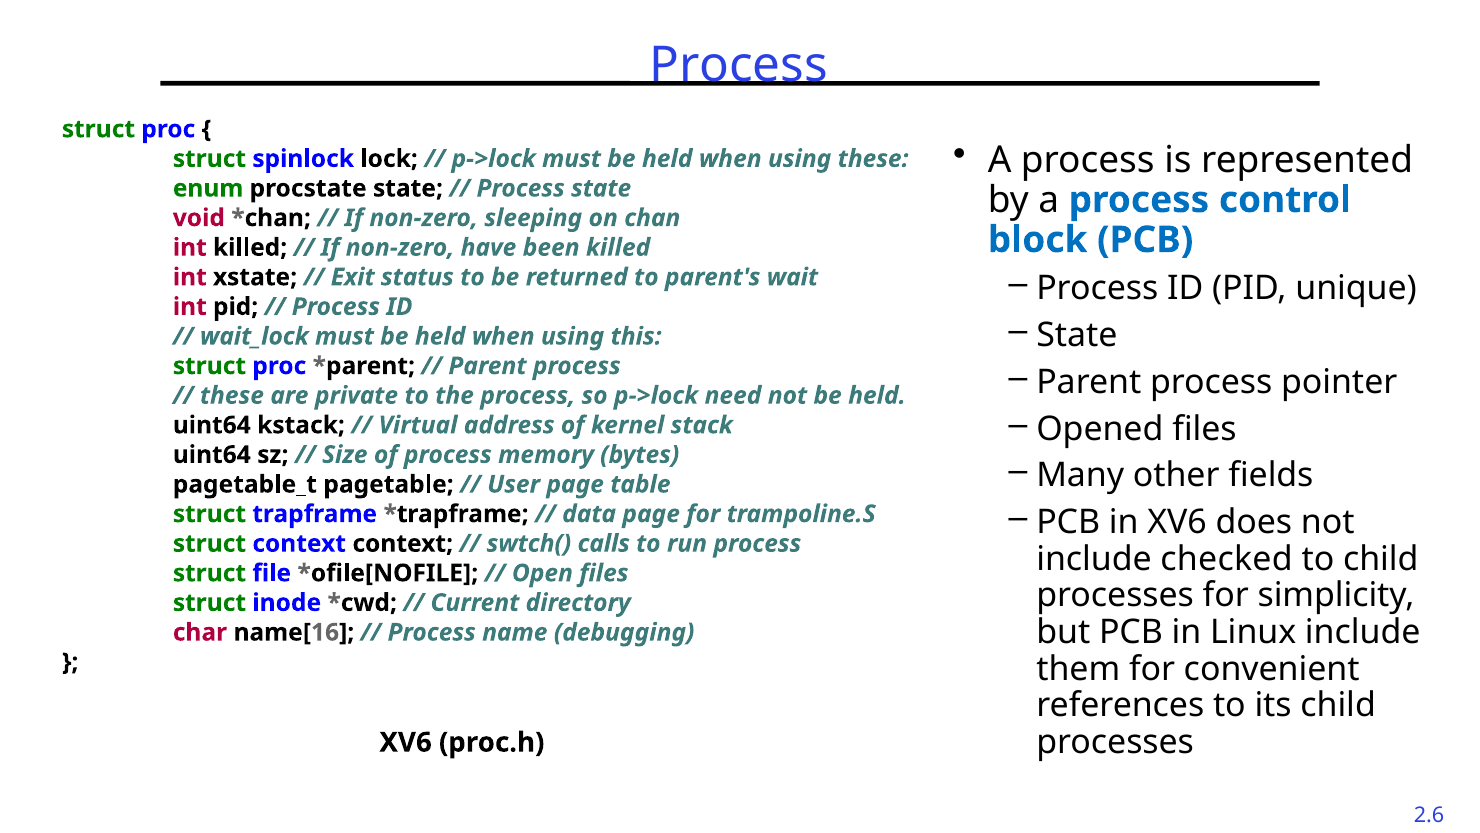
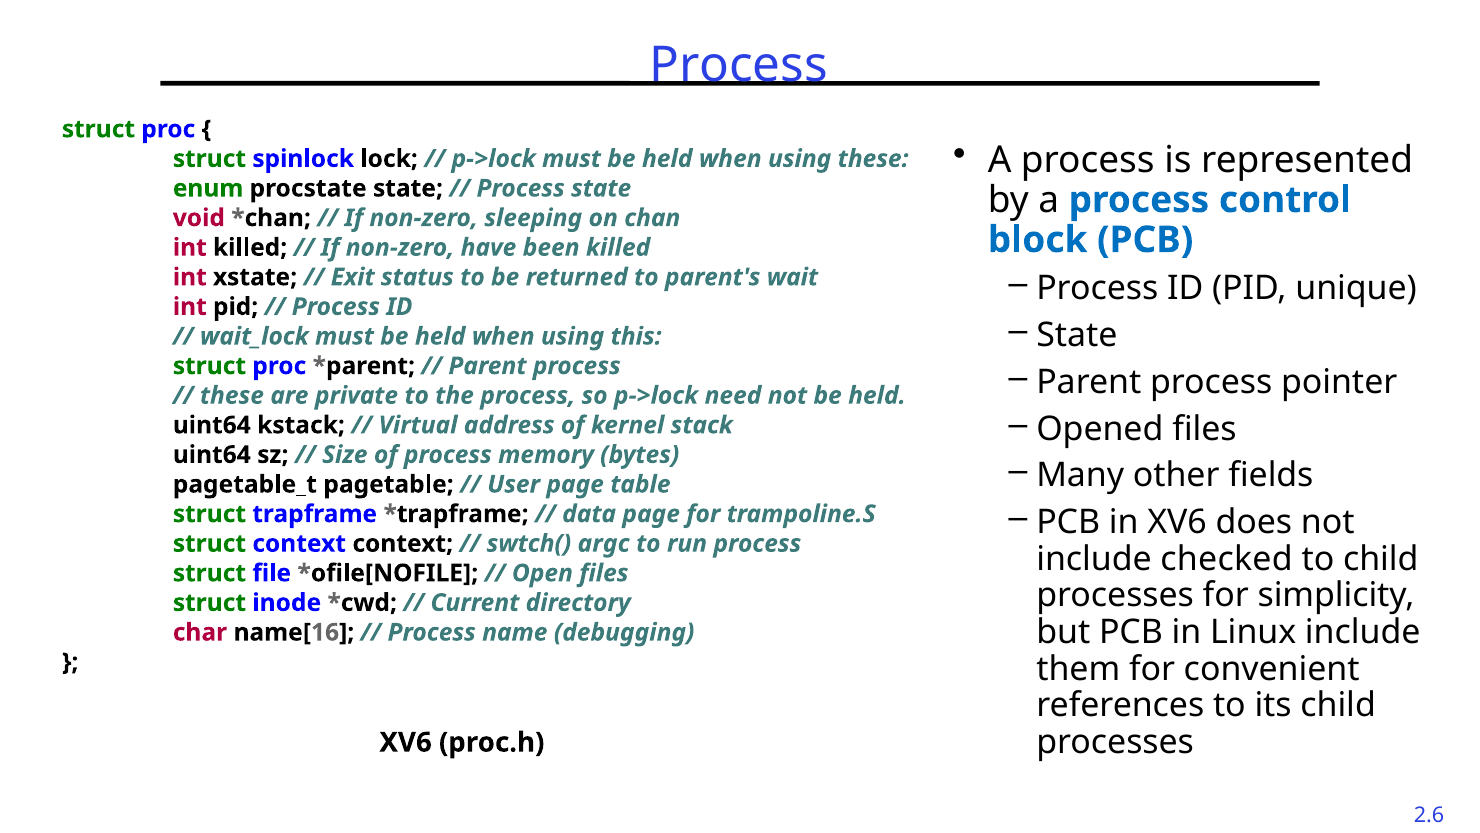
calls: calls -> argc
